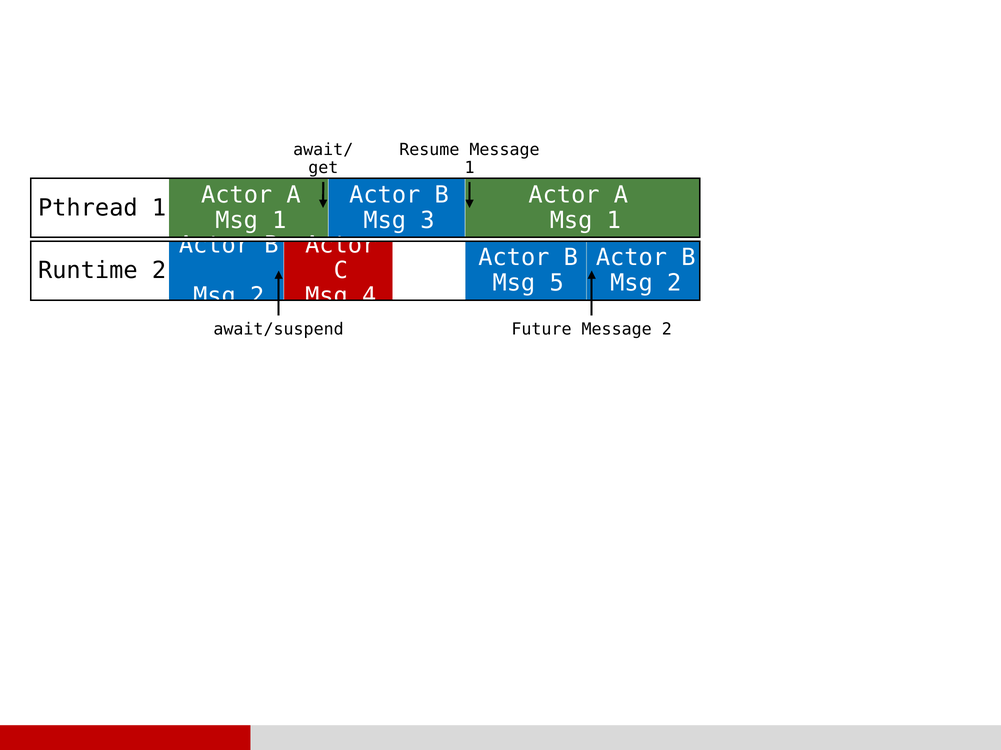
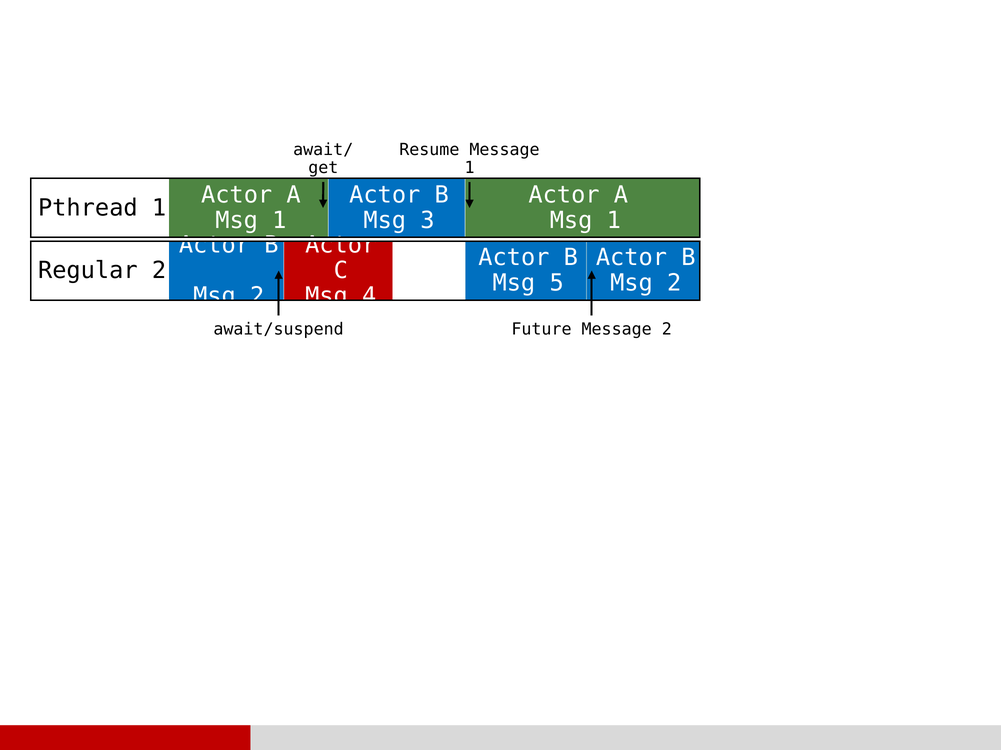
Runtime: Runtime -> Regular
